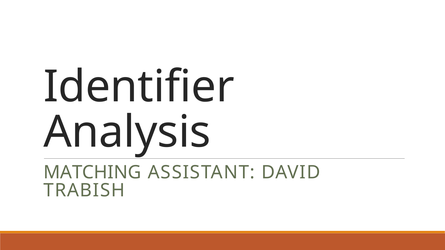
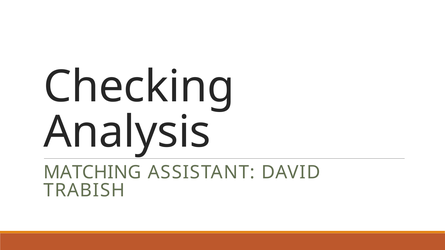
Identifier: Identifier -> Checking
